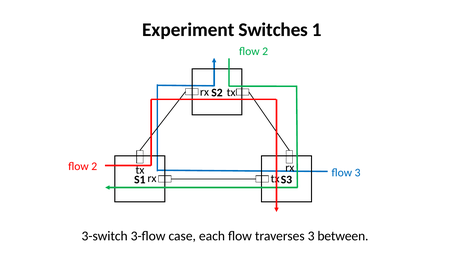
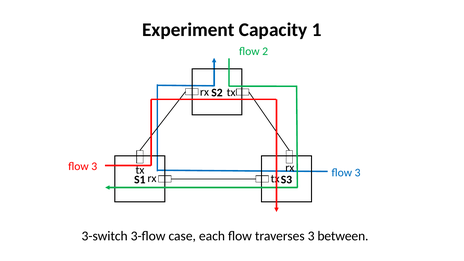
Switches: Switches -> Capacity
2 at (94, 166): 2 -> 3
